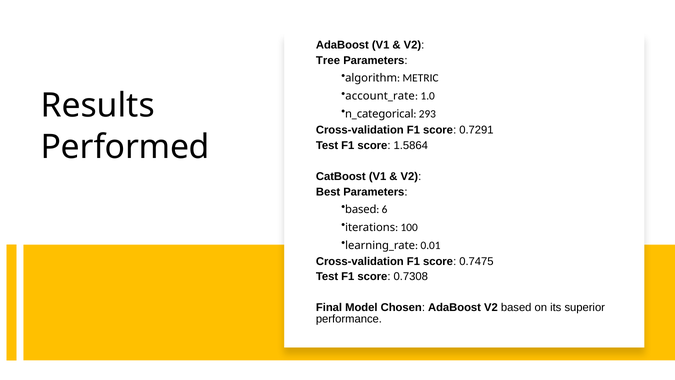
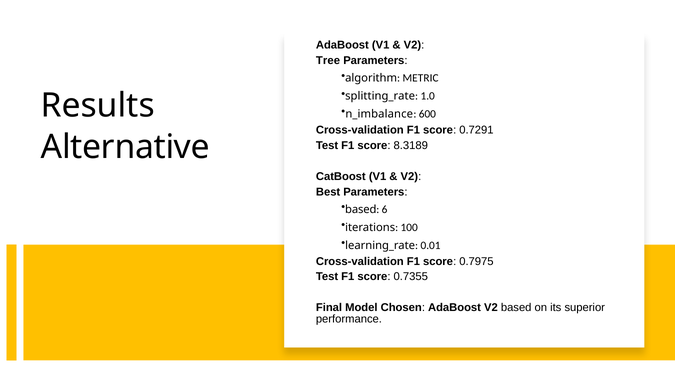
account_rate: account_rate -> splitting_rate
n_categorical: n_categorical -> n_imbalance
293: 293 -> 600
Performed: Performed -> Alternative
1.5864: 1.5864 -> 8.3189
0.7475: 0.7475 -> 0.7975
0.7308: 0.7308 -> 0.7355
